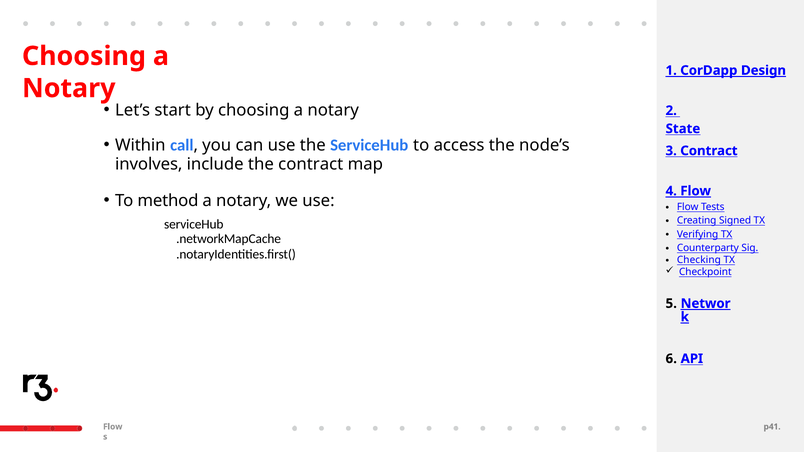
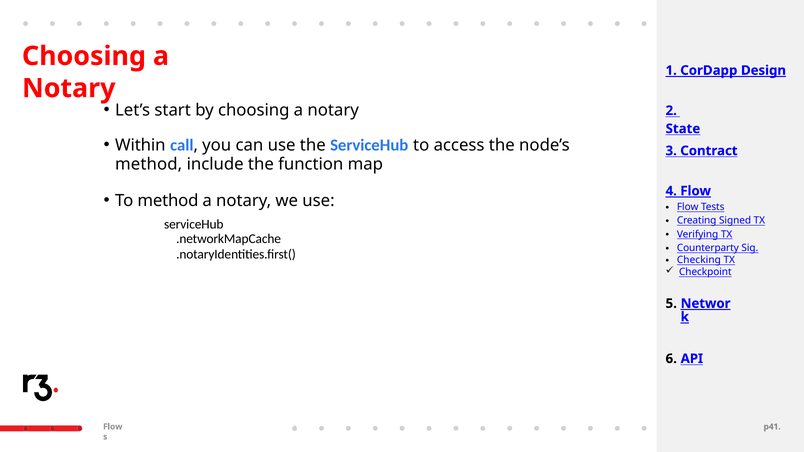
involves at (149, 164): involves -> method
the contract: contract -> function
